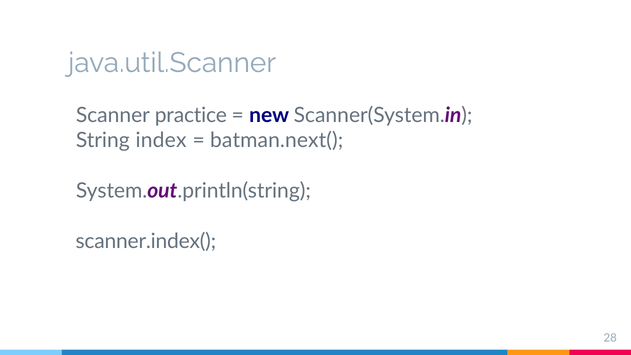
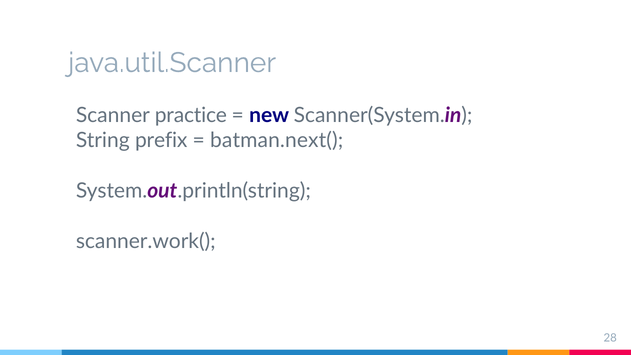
index: index -> prefix
scanner.index(: scanner.index( -> scanner.work(
